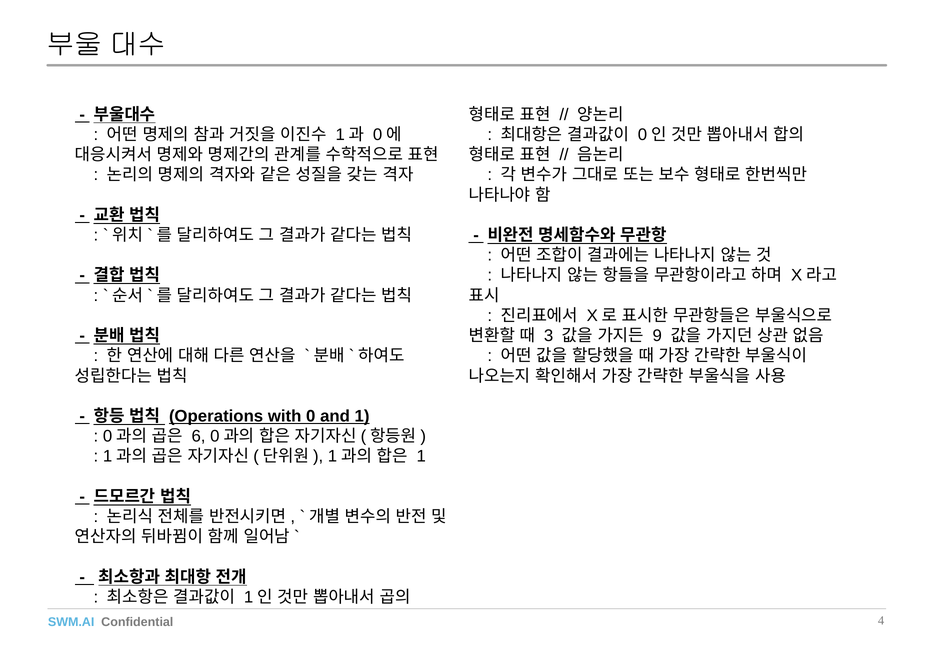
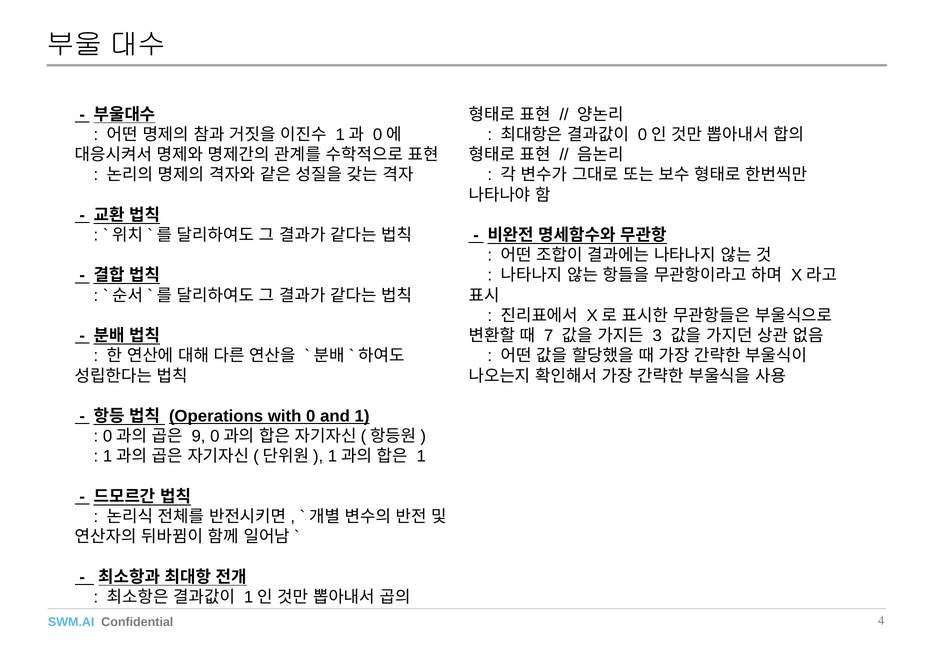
3: 3 -> 7
9: 9 -> 3
6: 6 -> 9
